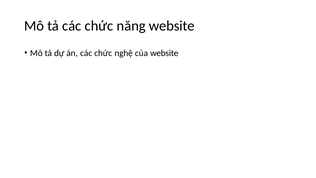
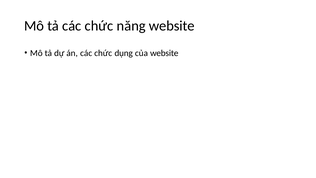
nghệ: nghệ -> dụng
